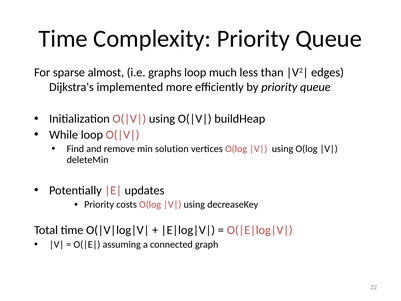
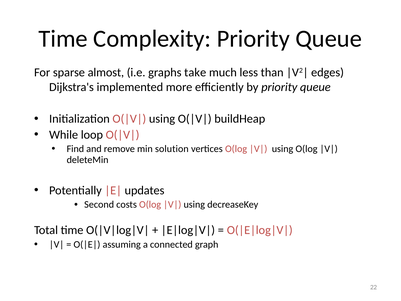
graphs loop: loop -> take
Priority at (99, 205): Priority -> Second
